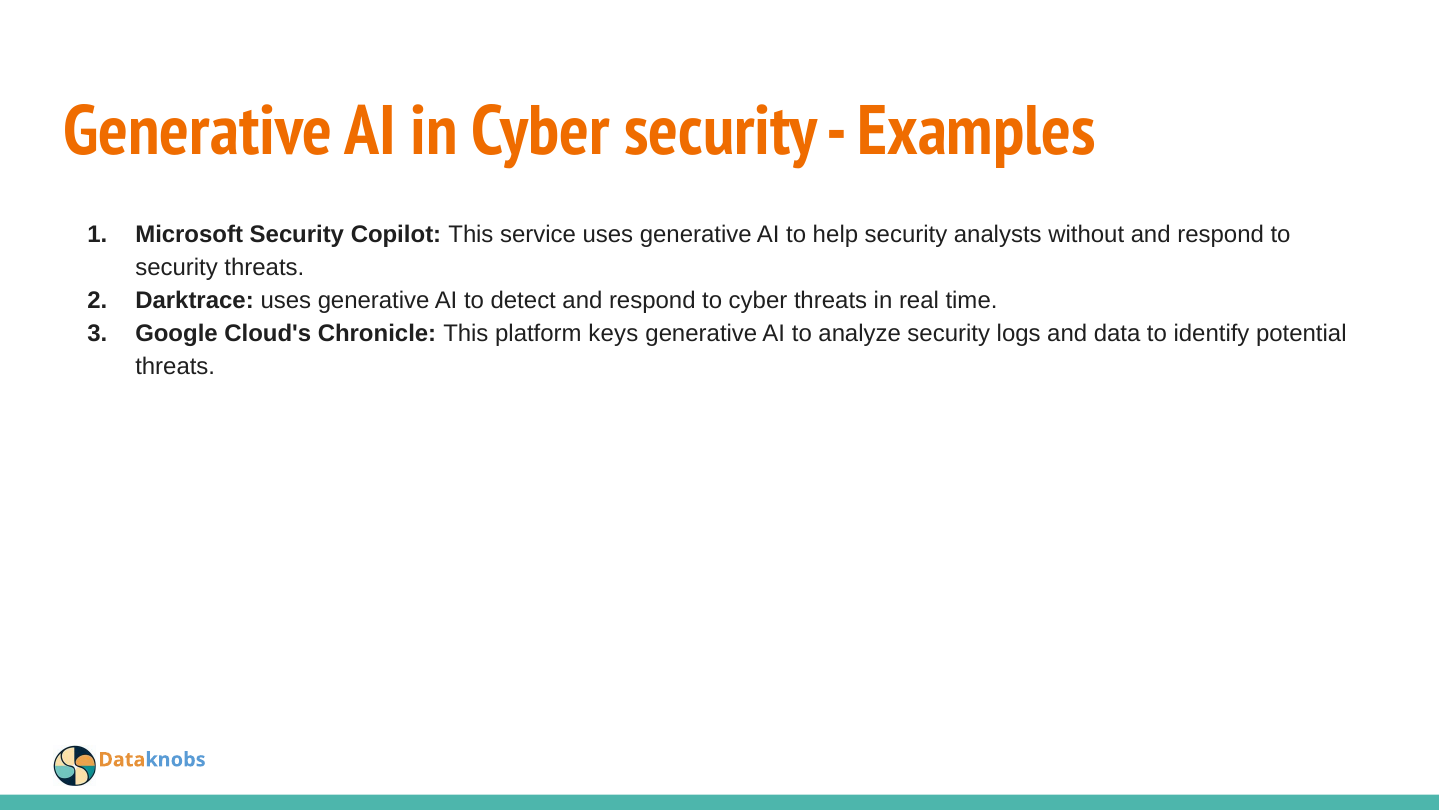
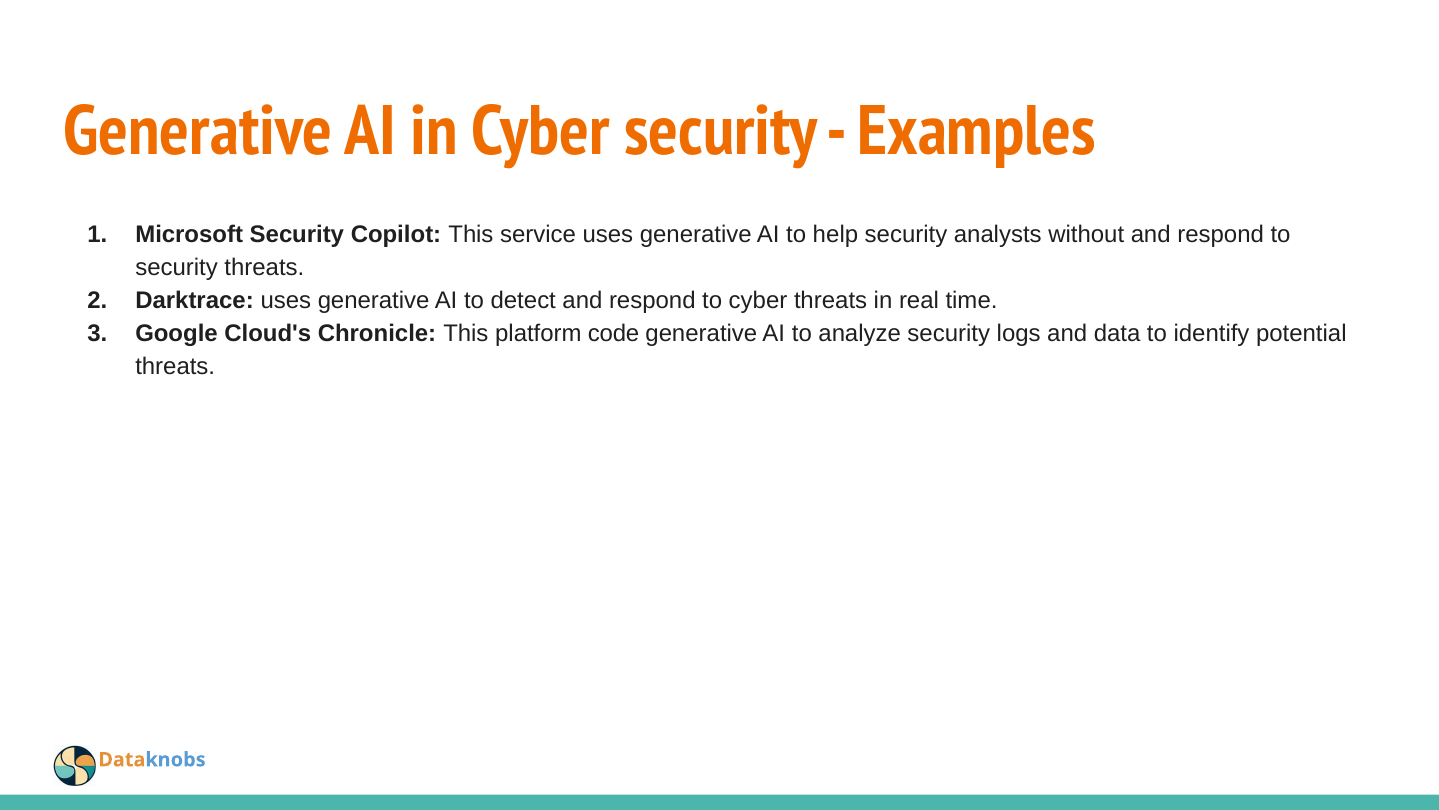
keys: keys -> code
